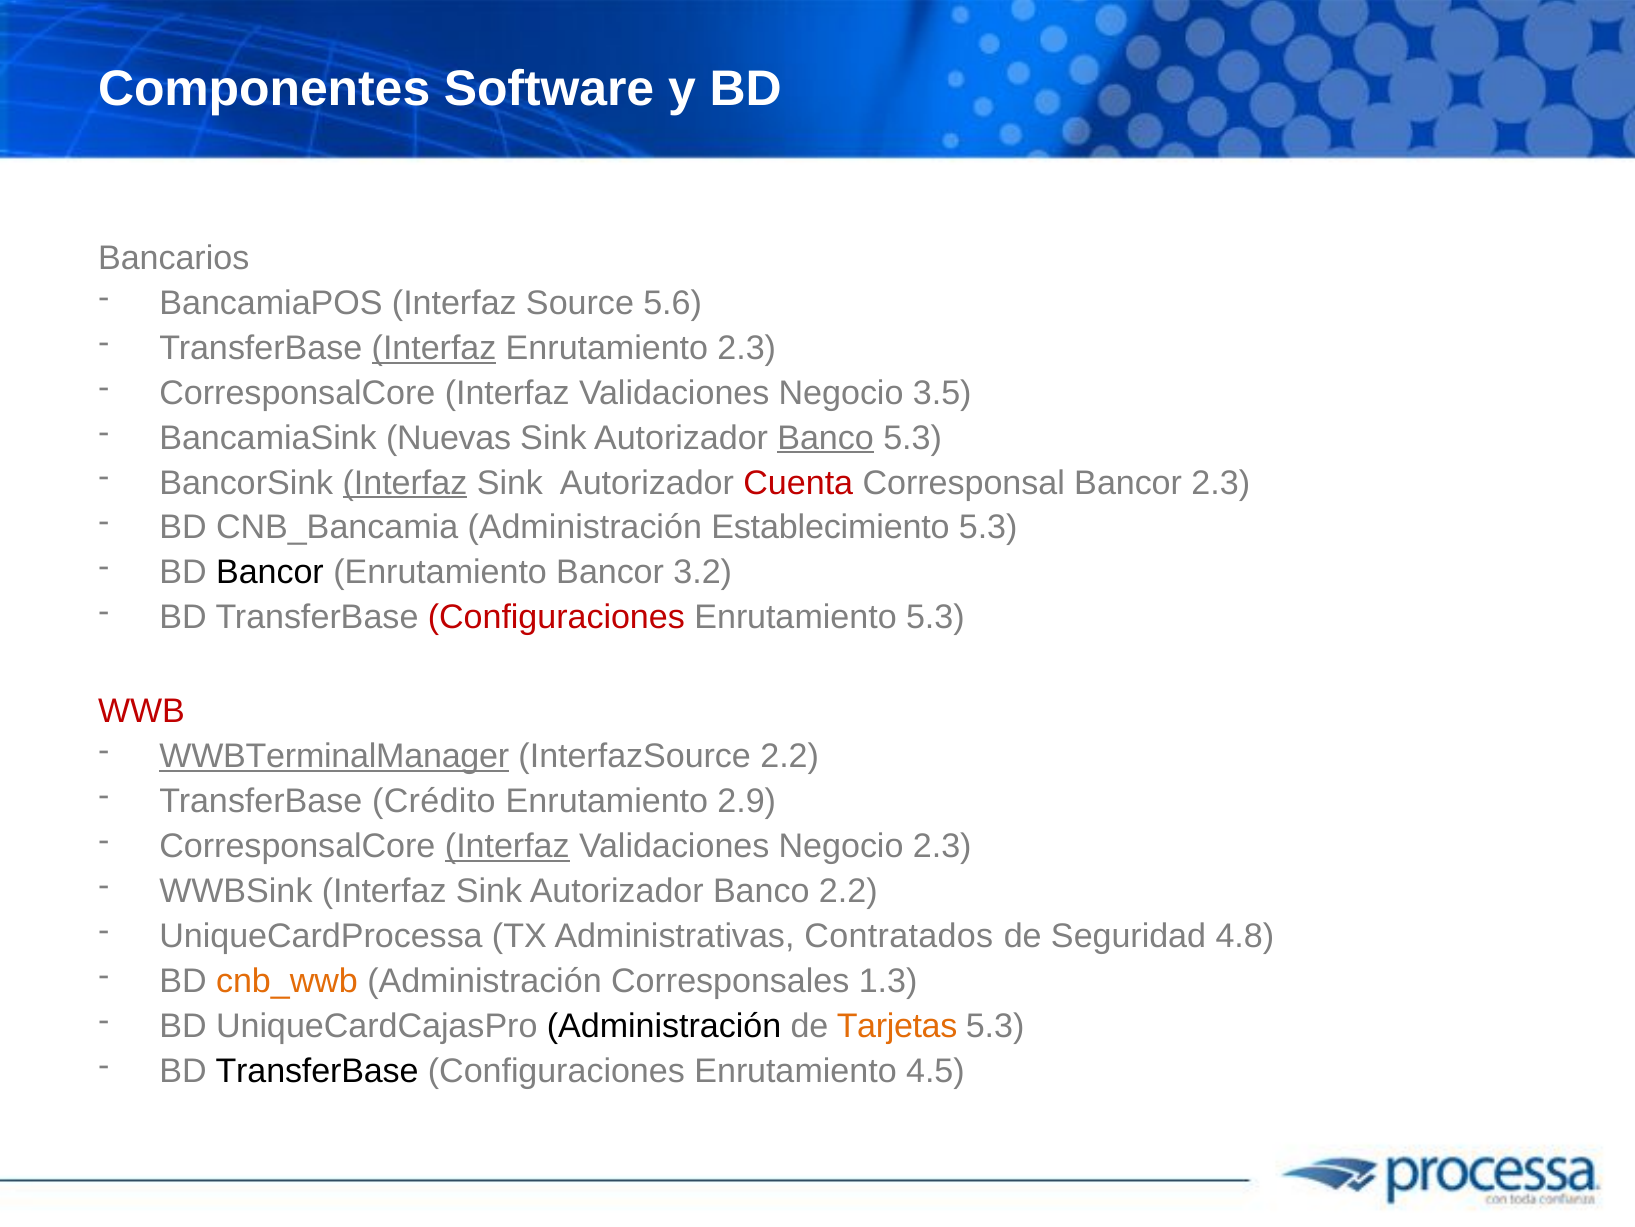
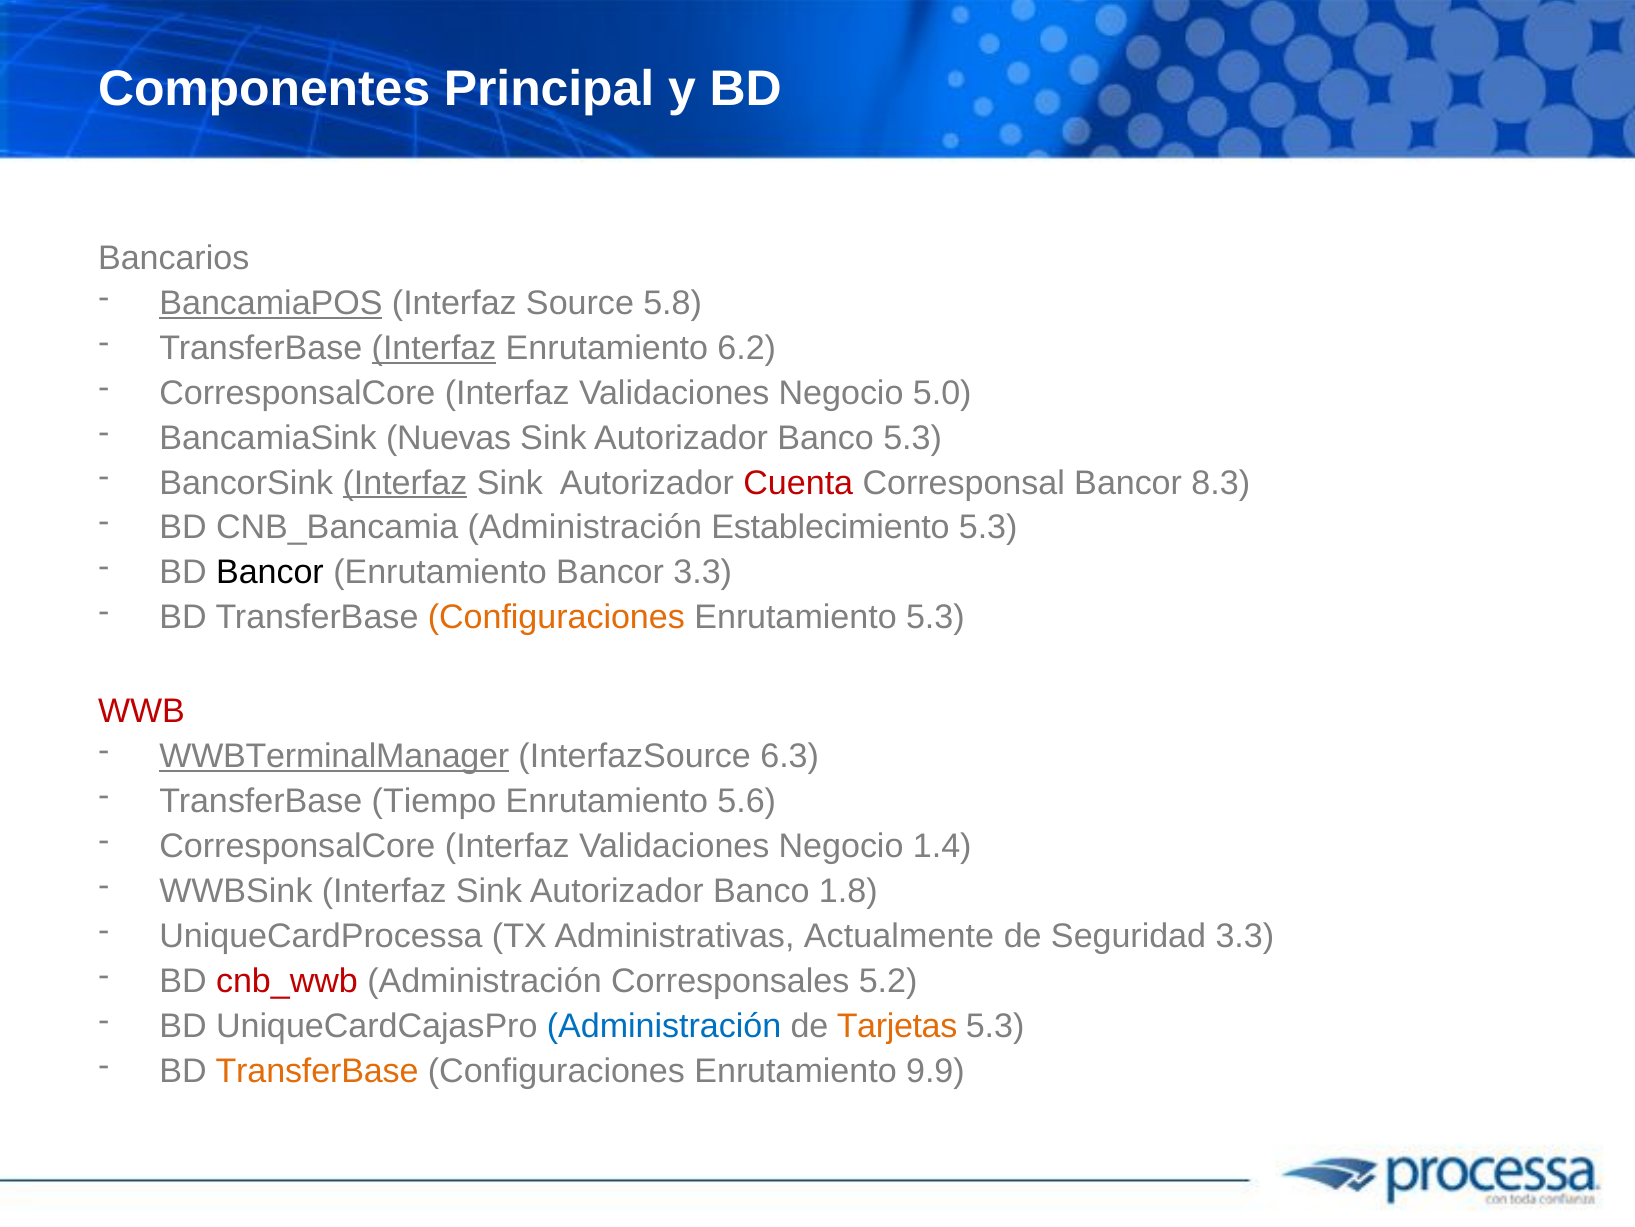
Software: Software -> Principal
BancamiaPOS underline: none -> present
5.6: 5.6 -> 5.8
Enrutamiento 2.3: 2.3 -> 6.2
3.5: 3.5 -> 5.0
Banco at (826, 438) underline: present -> none
Bancor 2.3: 2.3 -> 8.3
Bancor 3.2: 3.2 -> 3.3
Configuraciones at (556, 617) colour: red -> orange
InterfazSource 2.2: 2.2 -> 6.3
Crédito: Crédito -> Tiempo
2.9: 2.9 -> 5.6
Interfaz at (507, 846) underline: present -> none
Negocio 2.3: 2.3 -> 1.4
Banco 2.2: 2.2 -> 1.8
Contratados: Contratados -> Actualmente
Seguridad 4.8: 4.8 -> 3.3
cnb_wwb colour: orange -> red
1.3: 1.3 -> 5.2
Administración at (664, 1026) colour: black -> blue
TransferBase at (317, 1071) colour: black -> orange
4.5: 4.5 -> 9.9
